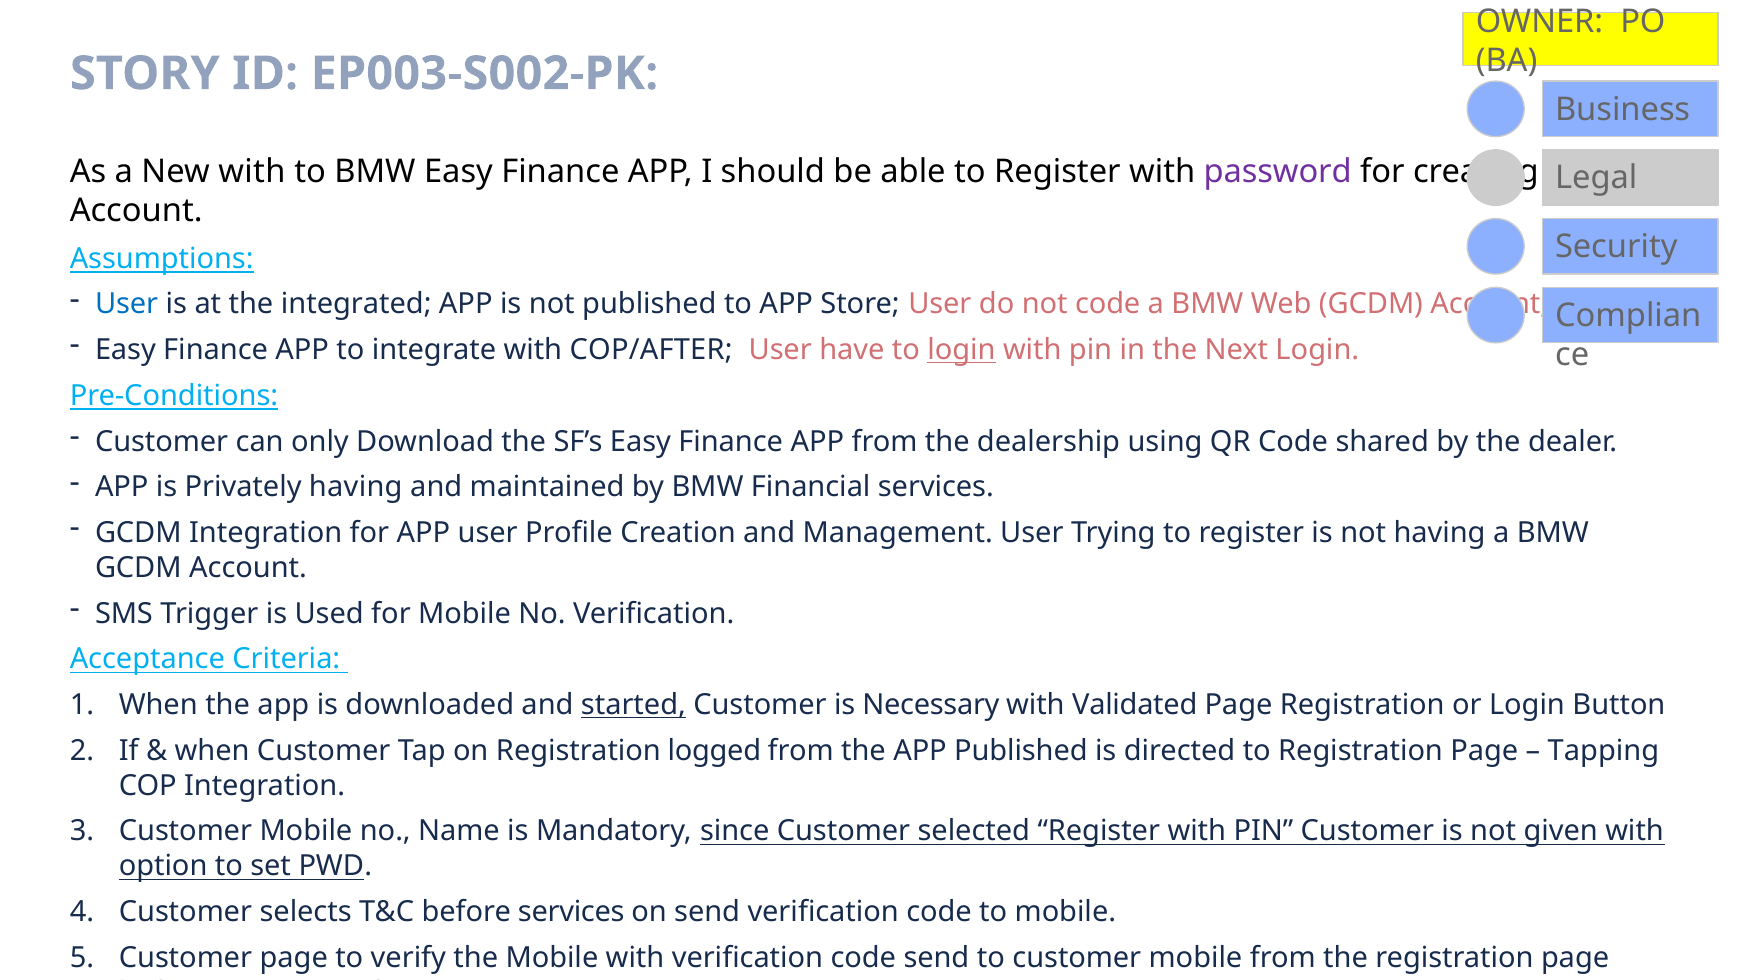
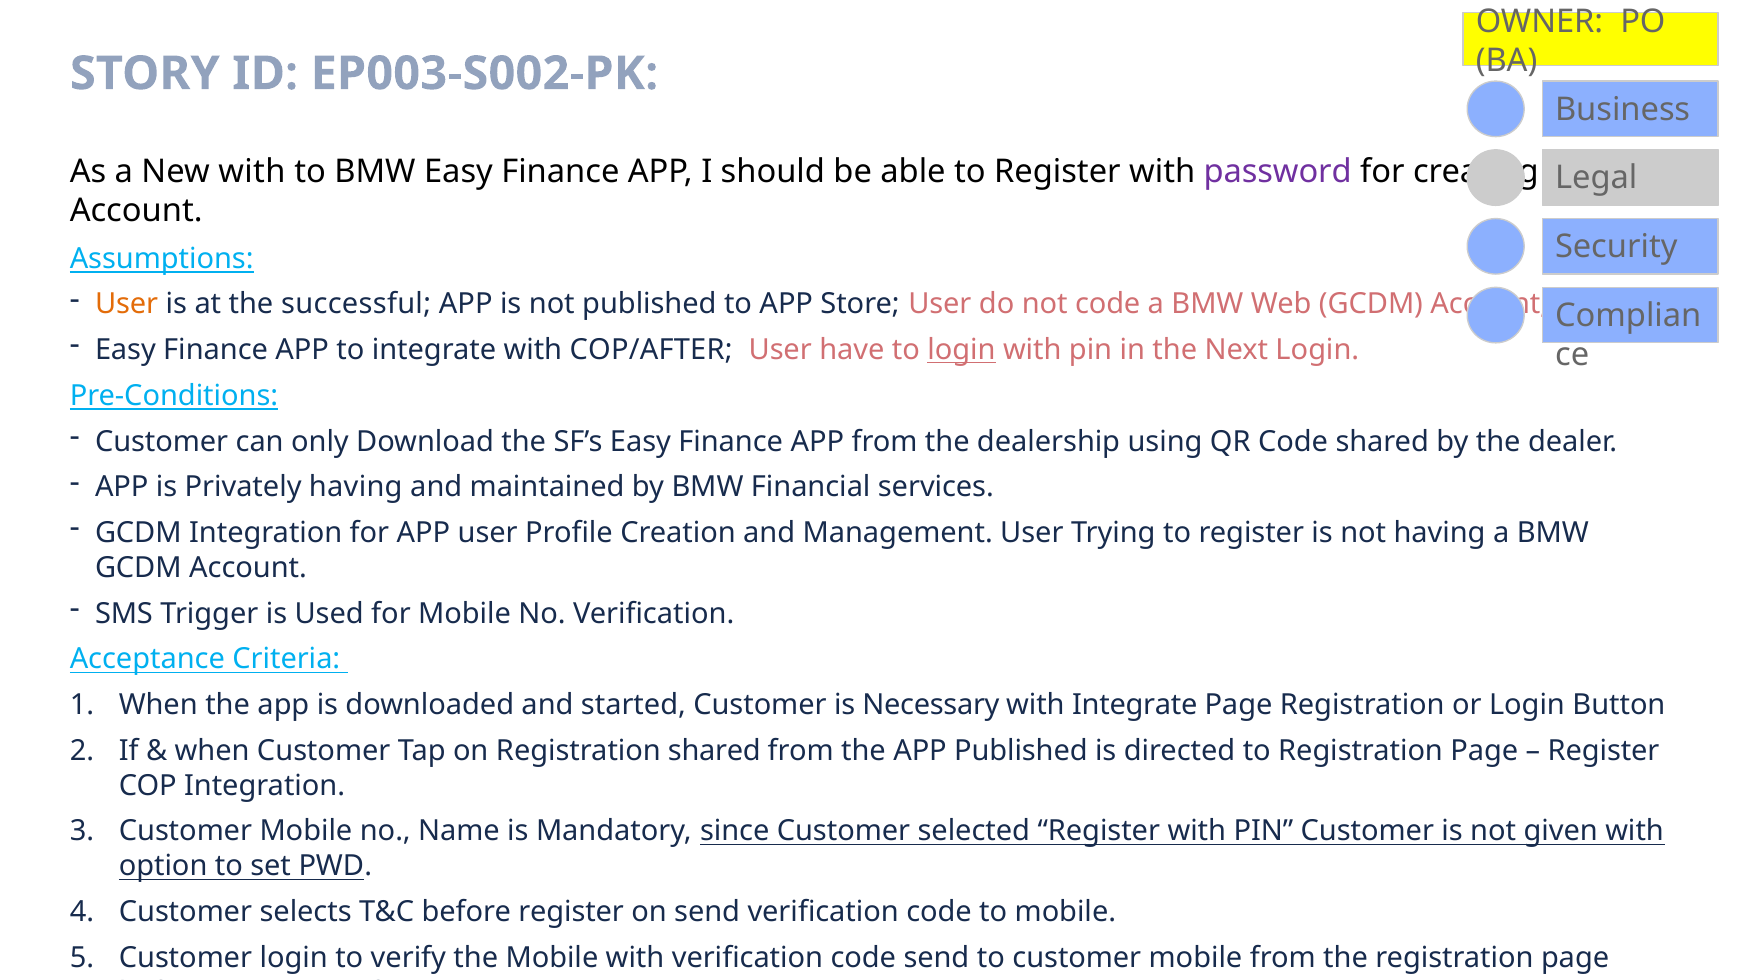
User at (127, 304) colour: blue -> orange
the integrated: integrated -> successful
started underline: present -> none
with Validated: Validated -> Integrate
Registration logged: logged -> shared
Tapping at (1603, 751): Tapping -> Register
before services: services -> register
Customer page: page -> login
